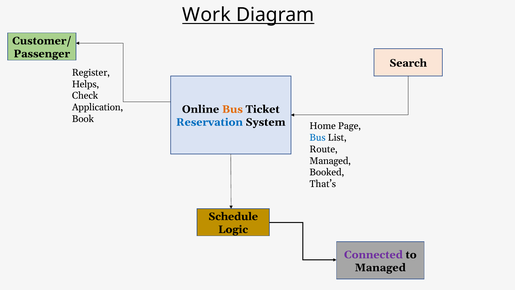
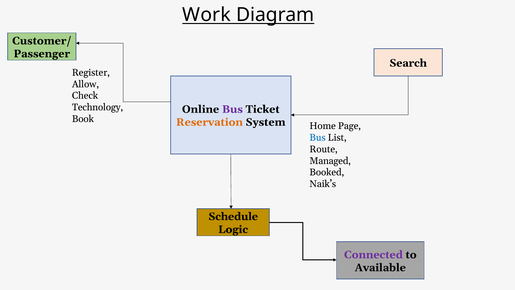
Helps: Helps -> Allow
Application: Application -> Technology
Bus at (232, 109) colour: orange -> purple
Reservation colour: blue -> orange
That’s: That’s -> Naik’s
Managed at (380, 267): Managed -> Available
